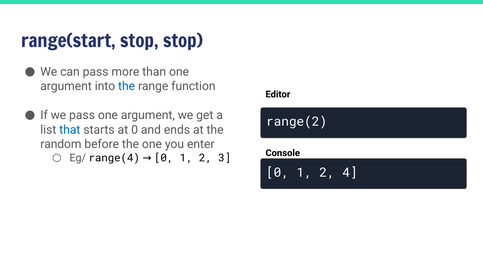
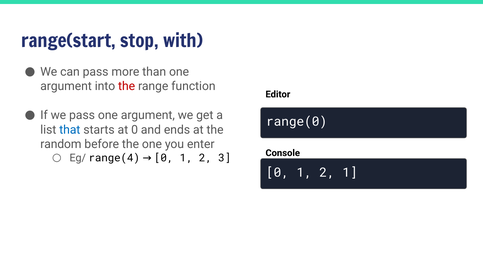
stop stop: stop -> with
the at (127, 86) colour: blue -> red
range(2: range(2 -> range(0
2 4: 4 -> 1
